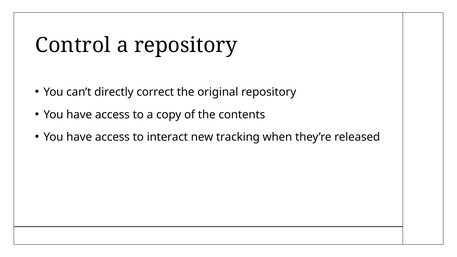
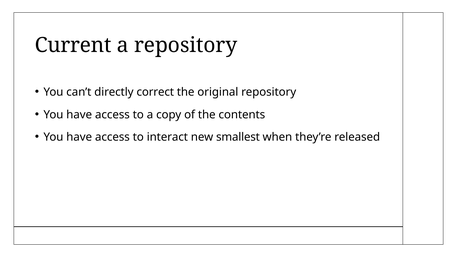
Control: Control -> Current
tracking: tracking -> smallest
